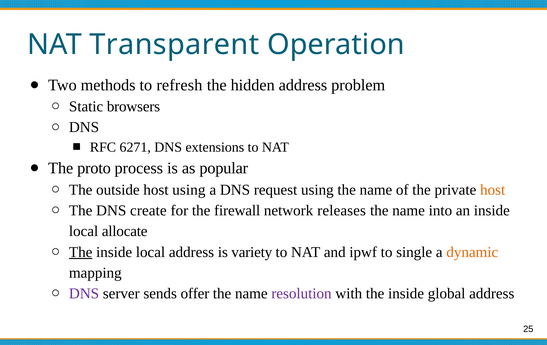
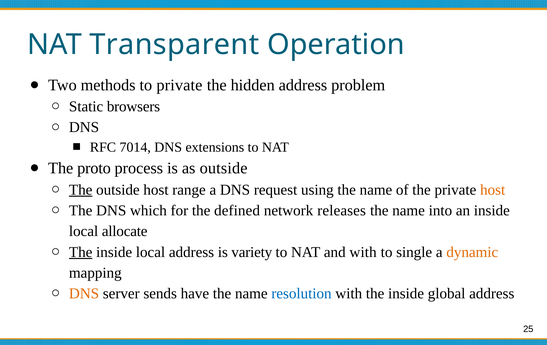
to refresh: refresh -> private
6271: 6271 -> 7014
as popular: popular -> outside
The at (81, 190) underline: none -> present
host using: using -> range
create: create -> which
firewall: firewall -> defined
and ipwf: ipwf -> with
DNS at (84, 293) colour: purple -> orange
offer: offer -> have
resolution colour: purple -> blue
